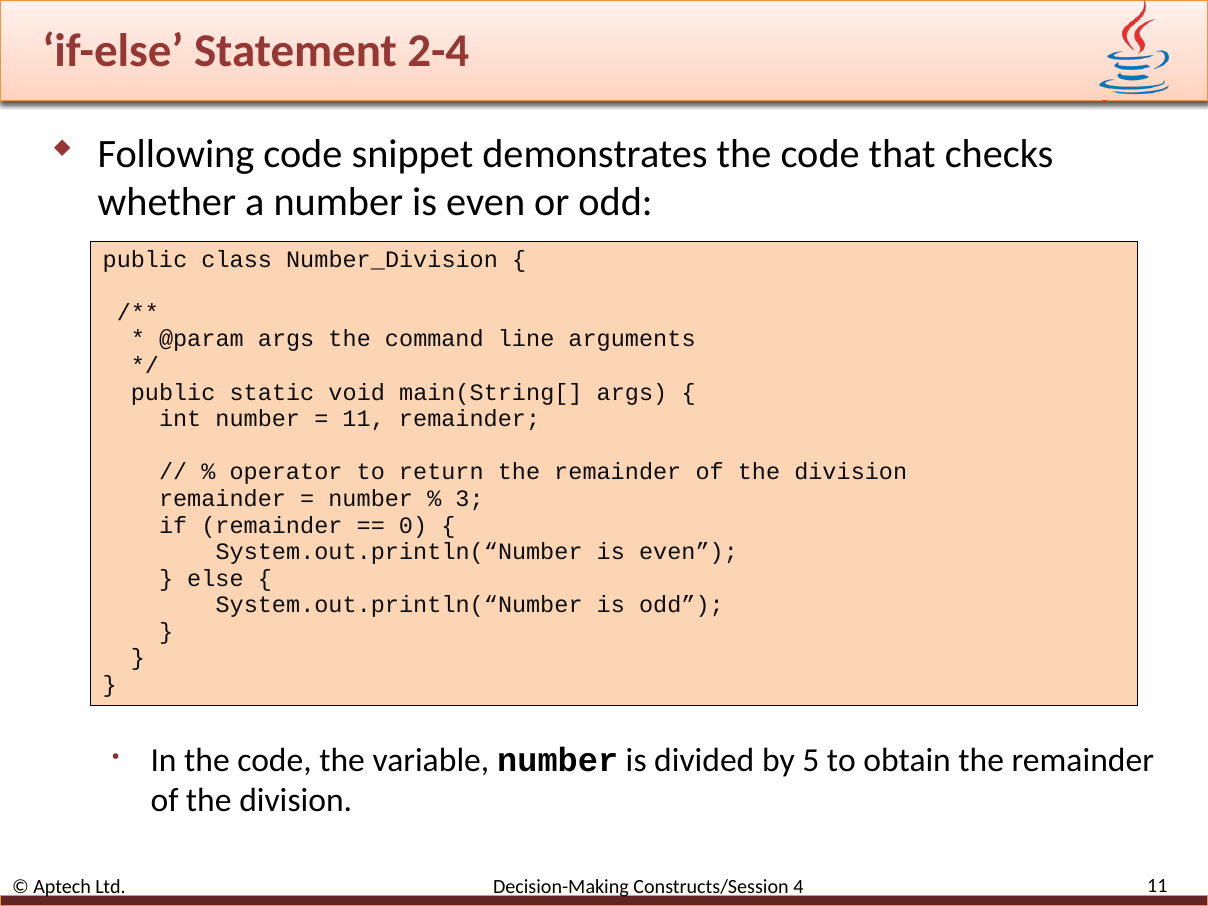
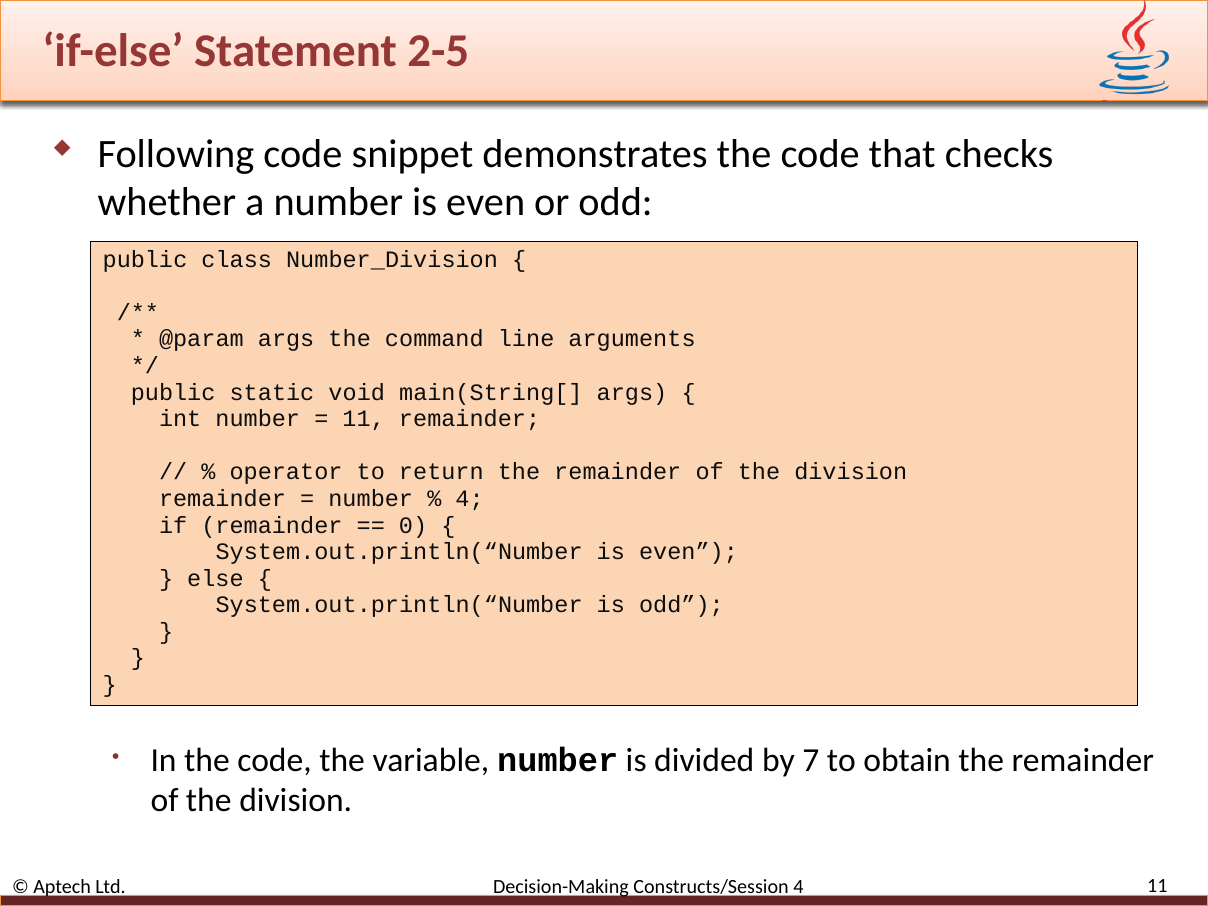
2-4: 2-4 -> 2-5
3 at (470, 499): 3 -> 4
5: 5 -> 7
